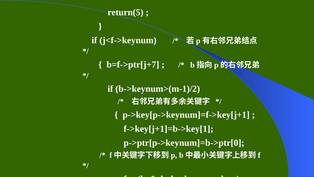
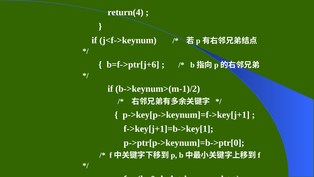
return(5: return(5 -> return(4
b=f->ptr[j+7: b=f->ptr[j+7 -> b=f->ptr[j+6
